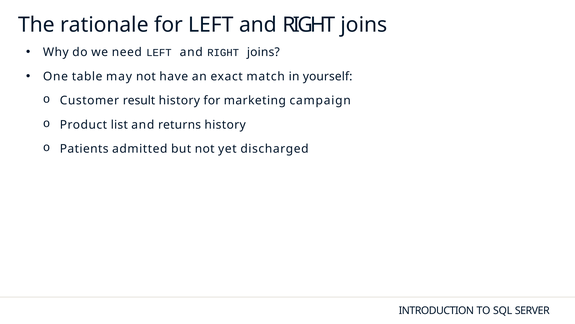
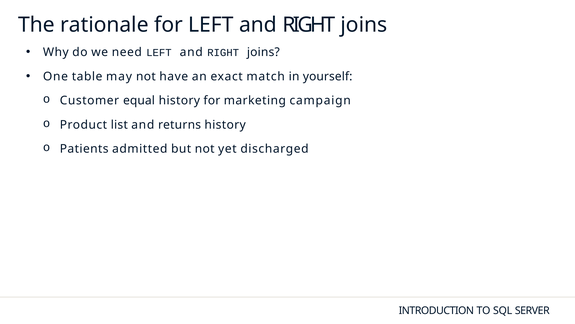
result: result -> equal
